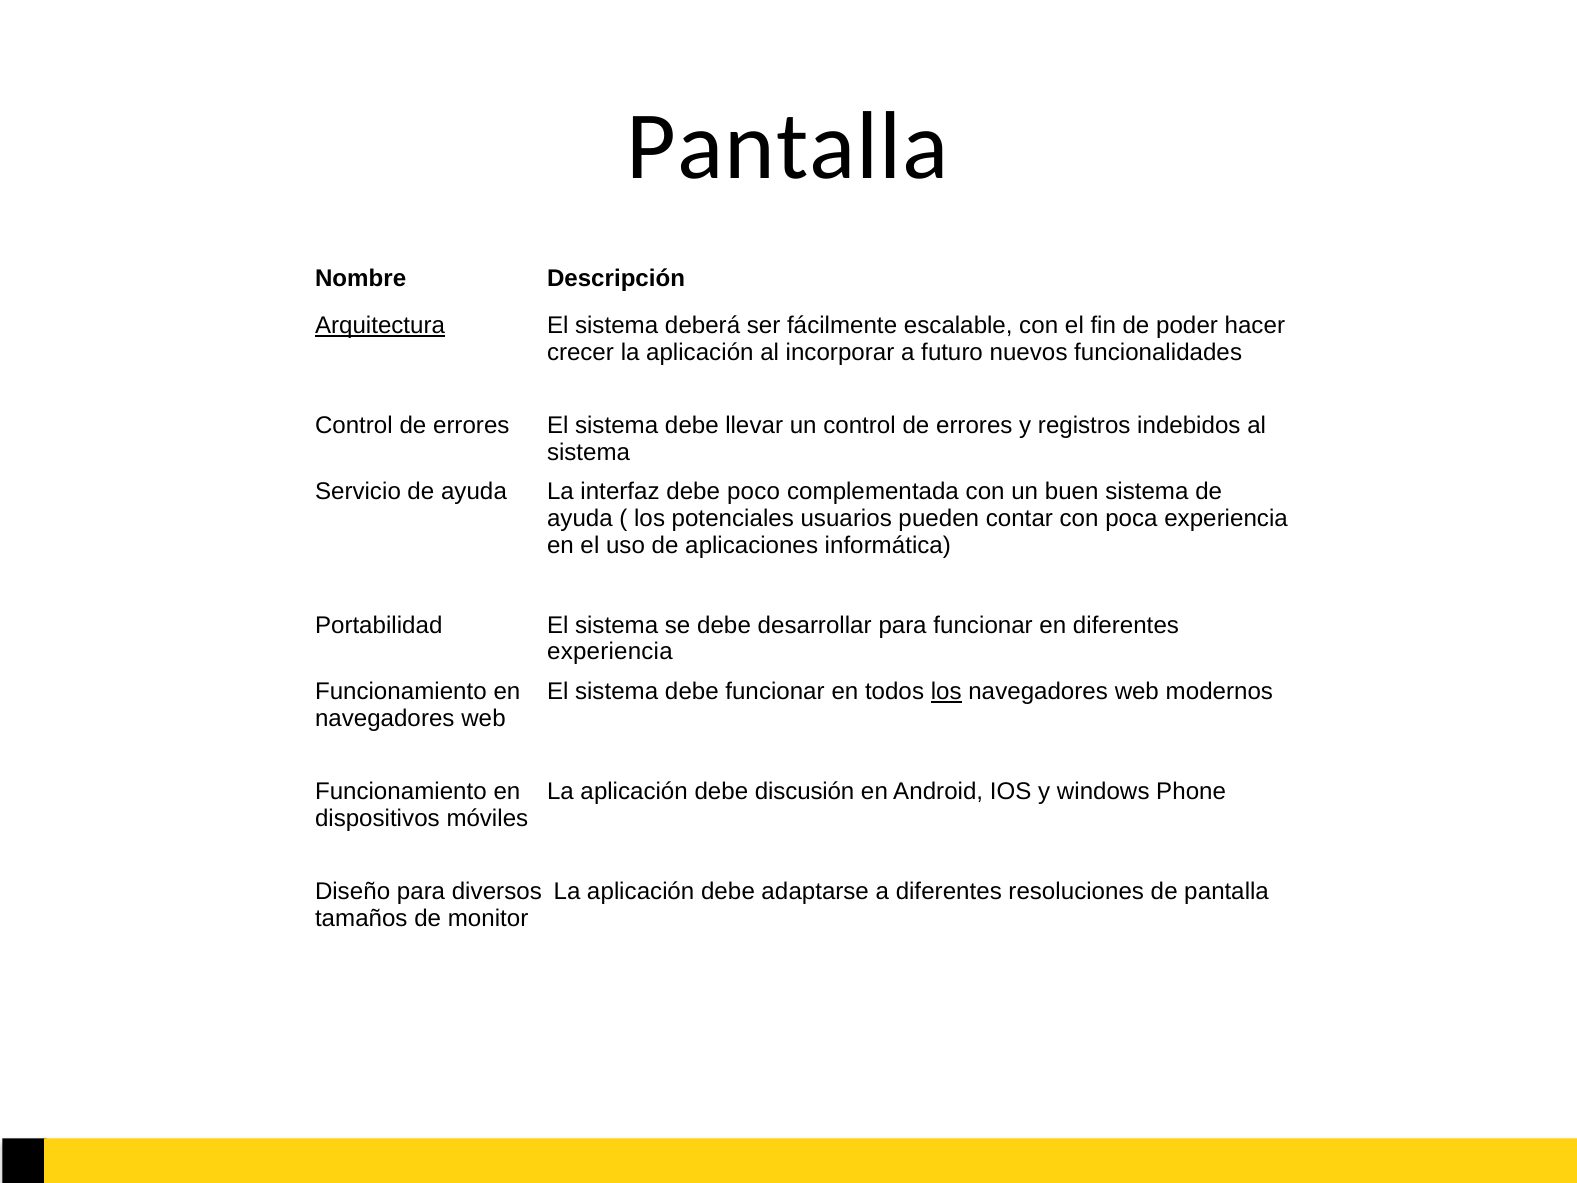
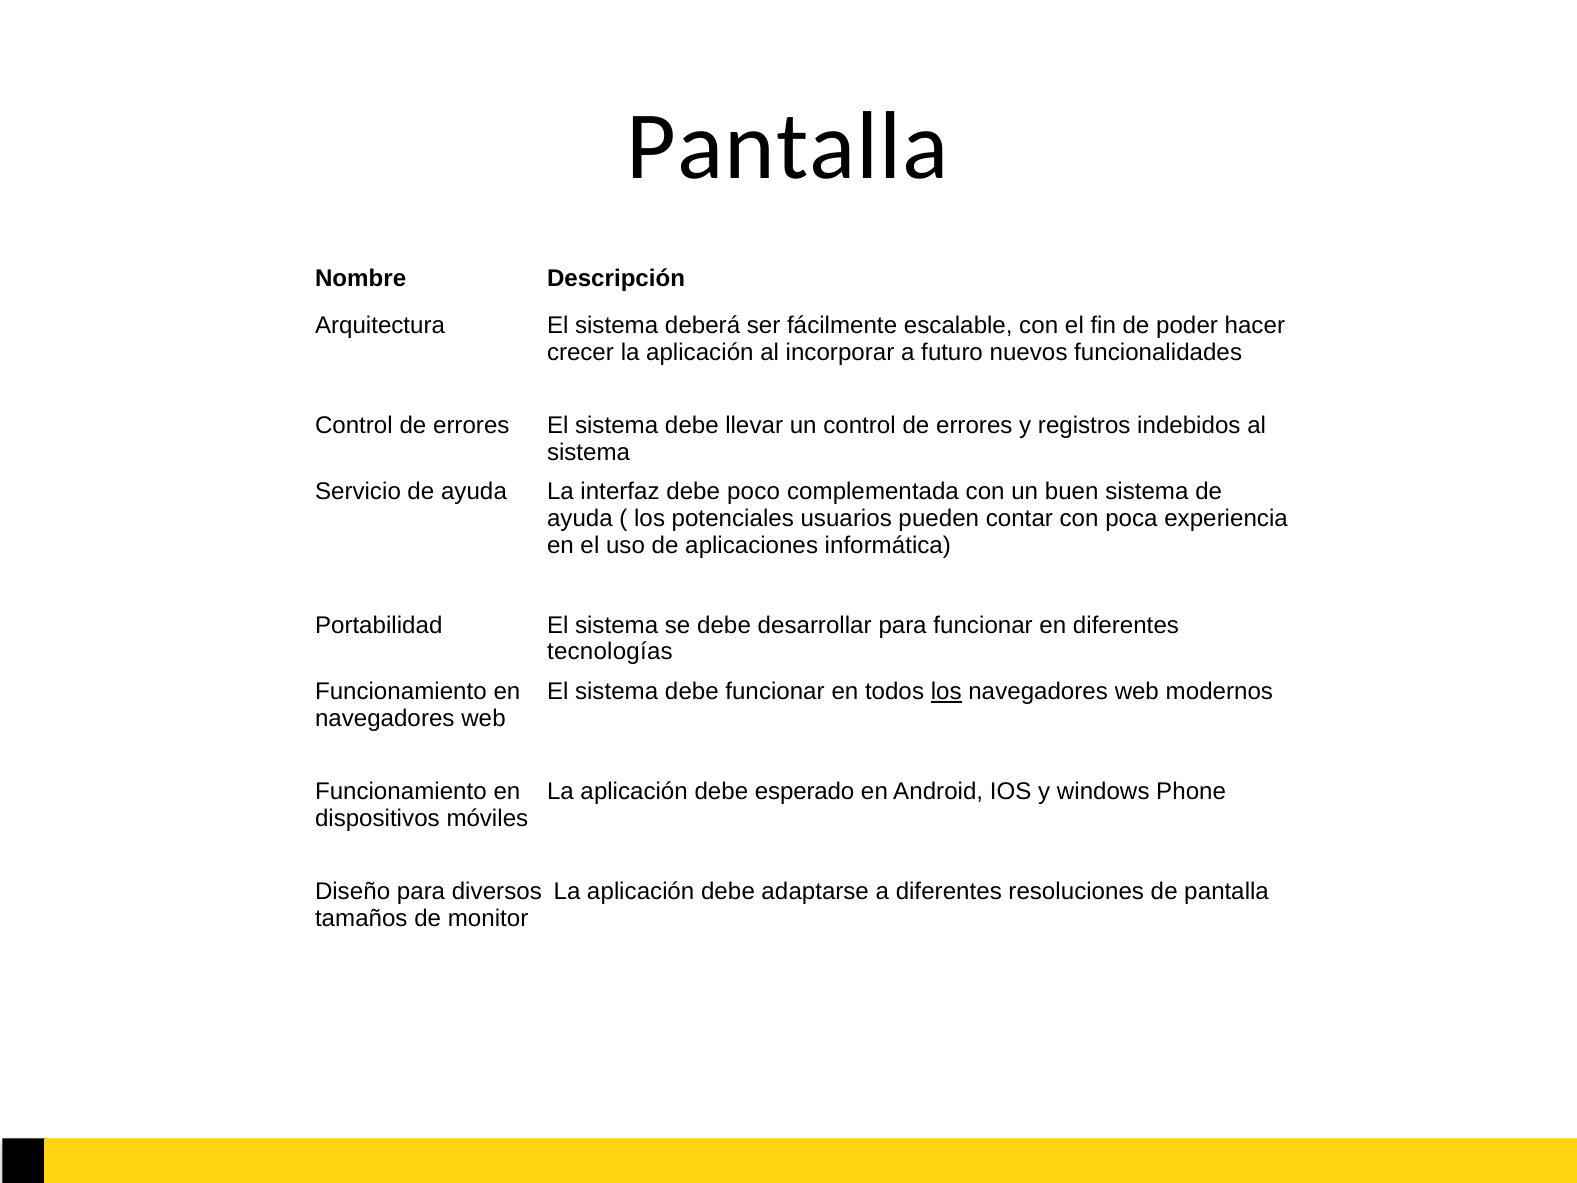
Arquitectura underline: present -> none
experiencia at (610, 652): experiencia -> tecnologías
discusión: discusión -> esperado
